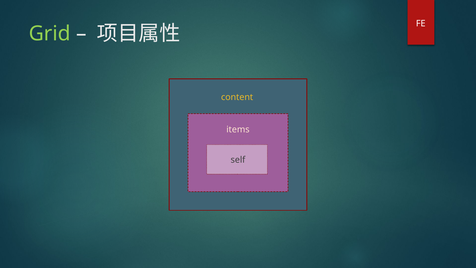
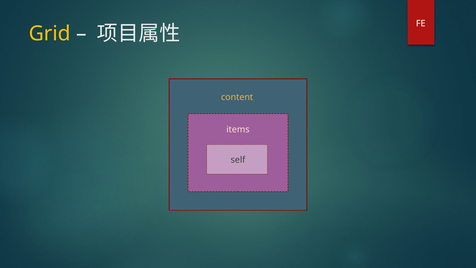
Grid colour: light green -> yellow
